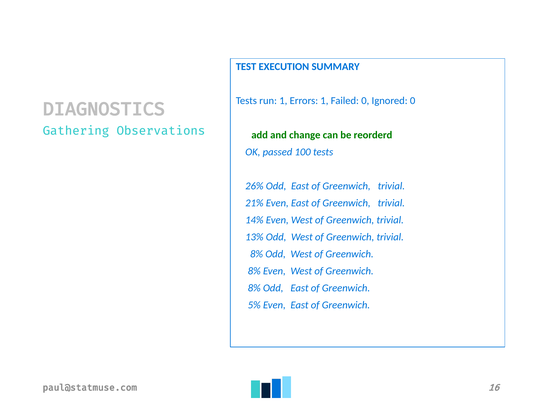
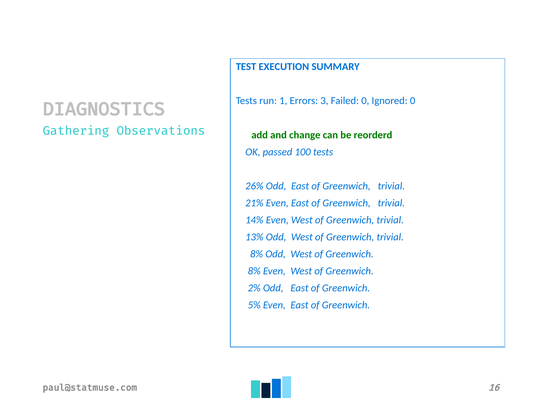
Errors 1: 1 -> 3
8% at (254, 288): 8% -> 2%
